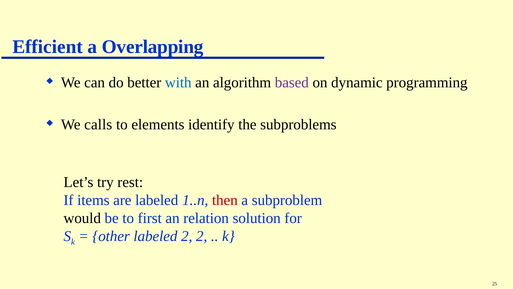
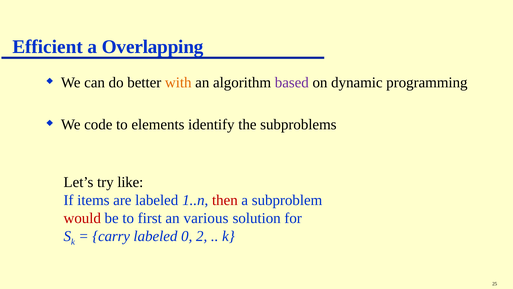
with colour: blue -> orange
calls: calls -> code
rest: rest -> like
would colour: black -> red
relation: relation -> various
other: other -> carry
labeled 2: 2 -> 0
